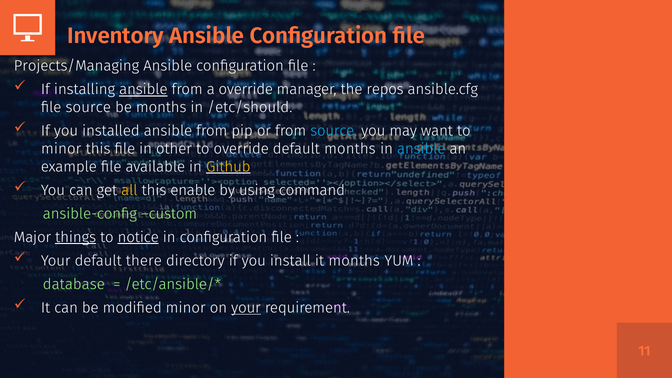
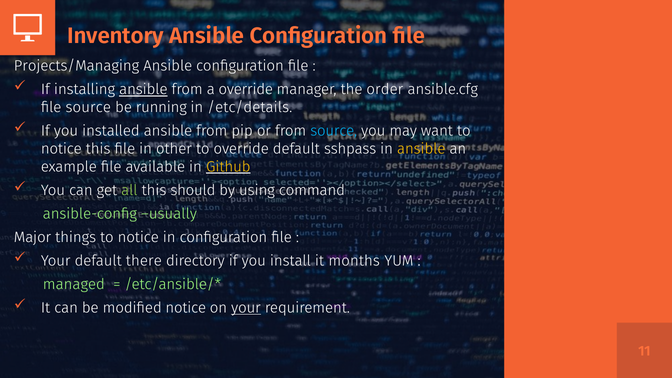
repos: repos -> order
be months: months -> running
/etc/should: /etc/should -> /etc/details
minor at (61, 149): minor -> notice
default months: months -> sshpass
ansible at (421, 149) colour: light blue -> yellow
all colour: yellow -> light green
enable: enable -> should
custom: custom -> usually
things underline: present -> none
notice at (138, 237) underline: present -> none
database: database -> managed
modified minor: minor -> notice
